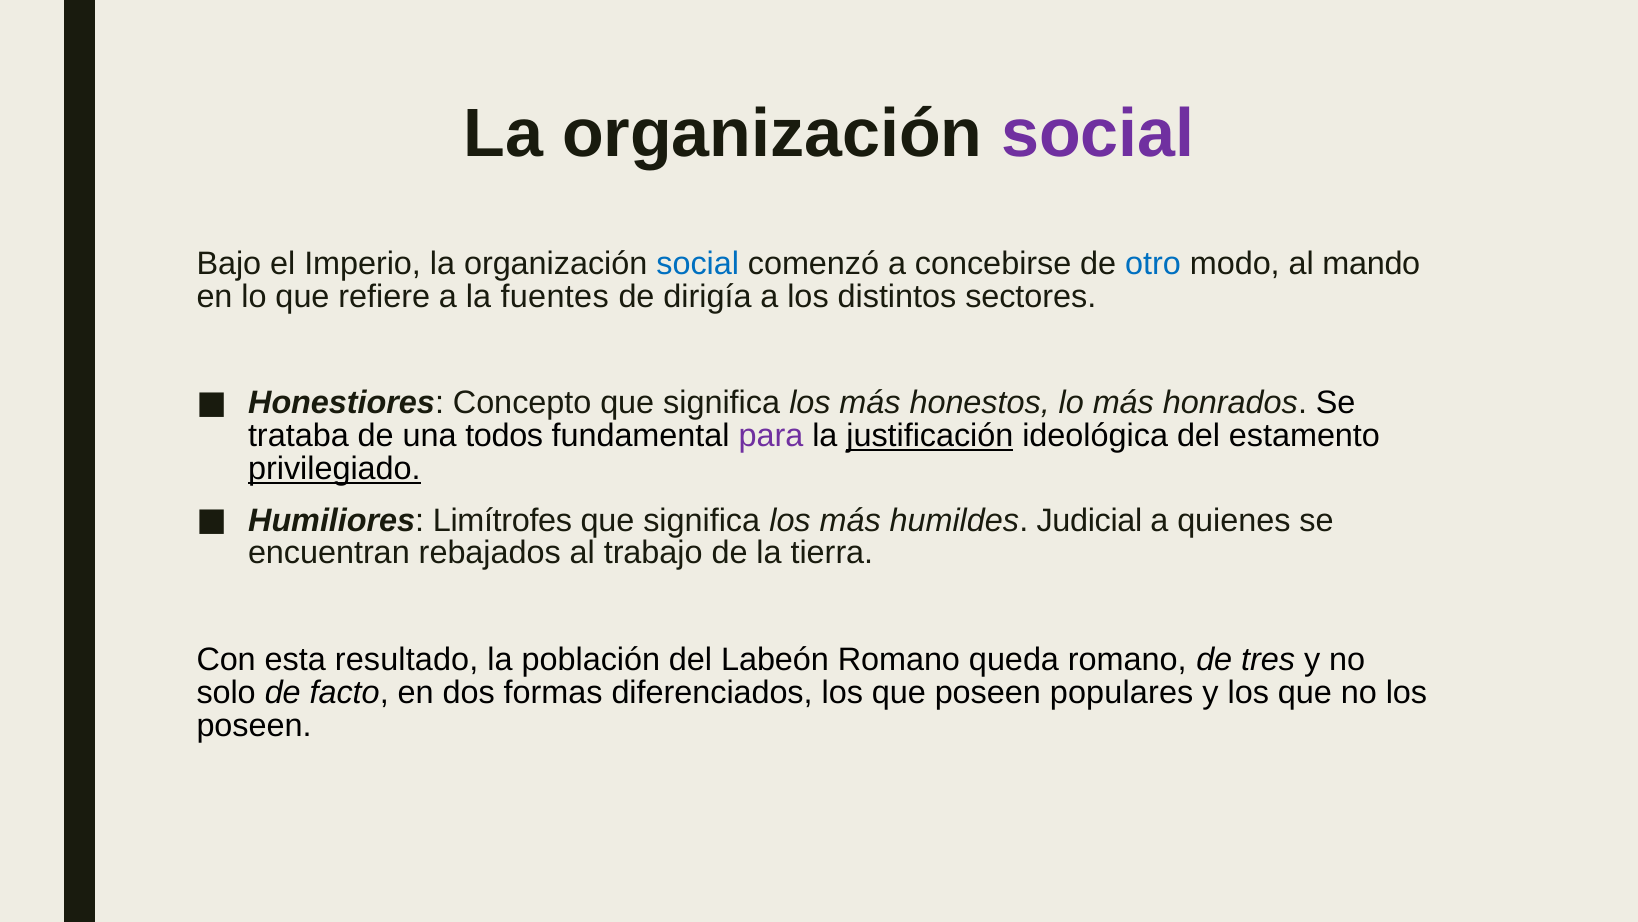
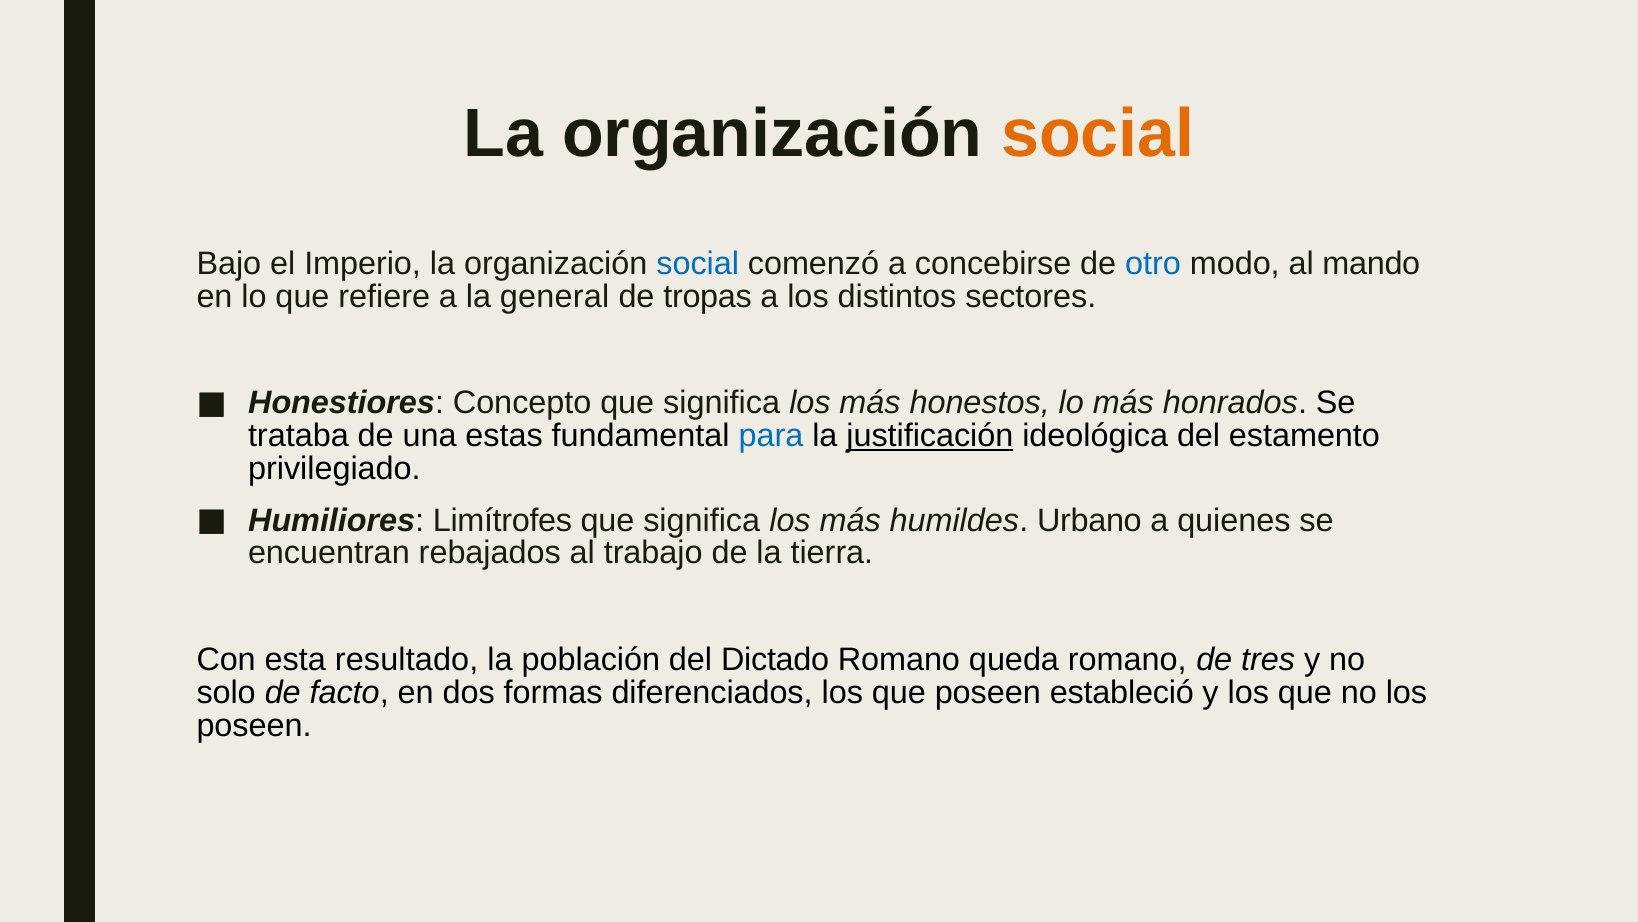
social at (1098, 134) colour: purple -> orange
fuentes: fuentes -> general
dirigía: dirigía -> tropas
todos: todos -> estas
para colour: purple -> blue
privilegiado underline: present -> none
Judicial: Judicial -> Urbano
Labeón: Labeón -> Dictado
populares: populares -> estableció
